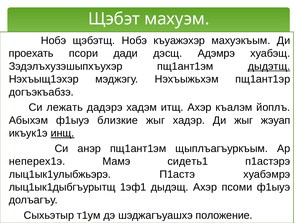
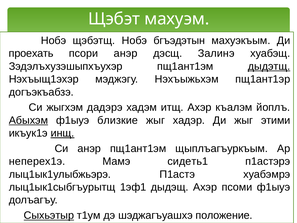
къуажэхэр: къуажэхэр -> бгъэдэтын
псори дади: дади -> анэр
Адэмрэ: Адэмрэ -> Залинэ
лежать: лежать -> жыгхэм
Абыхэм underline: none -> present
жэуап: жэуап -> этими
лыц1ык1дыбгъурытщ: лыц1ык1дыбгъурытщ -> лыц1ык1сыбгъурытщ
Сыхьэтыр underline: none -> present
